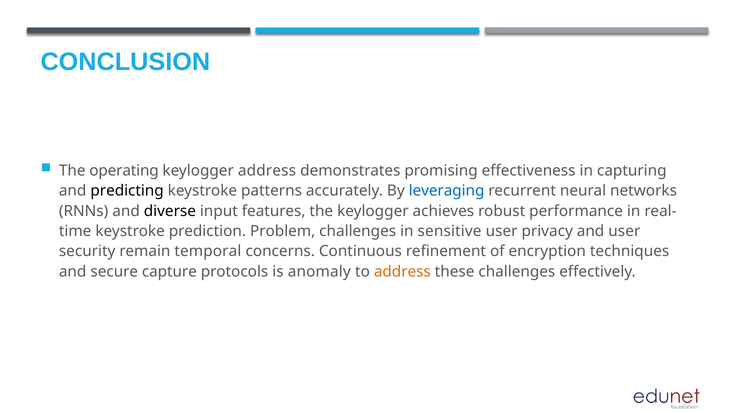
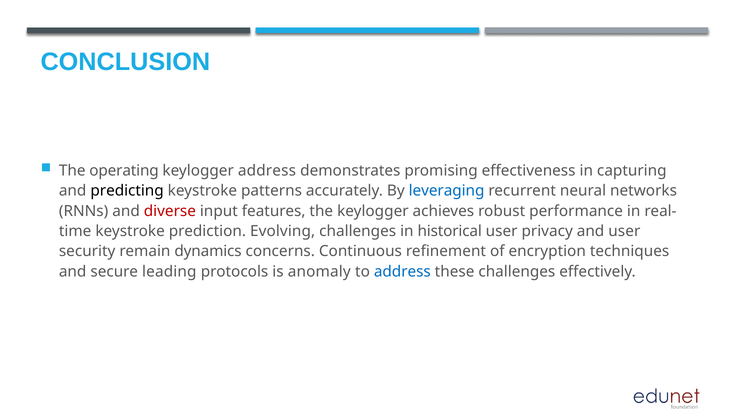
diverse colour: black -> red
Problem: Problem -> Evolving
sensitive: sensitive -> historical
temporal: temporal -> dynamics
capture: capture -> leading
address at (402, 272) colour: orange -> blue
